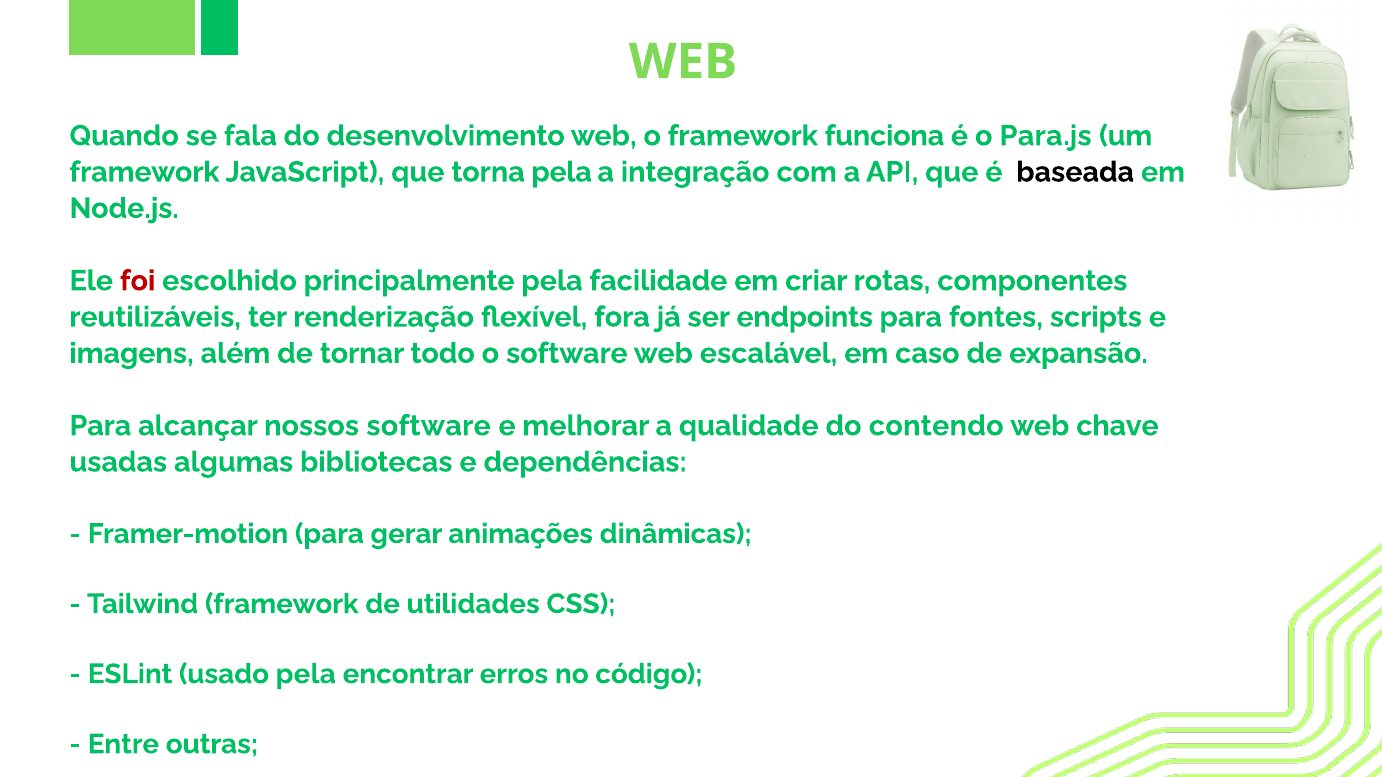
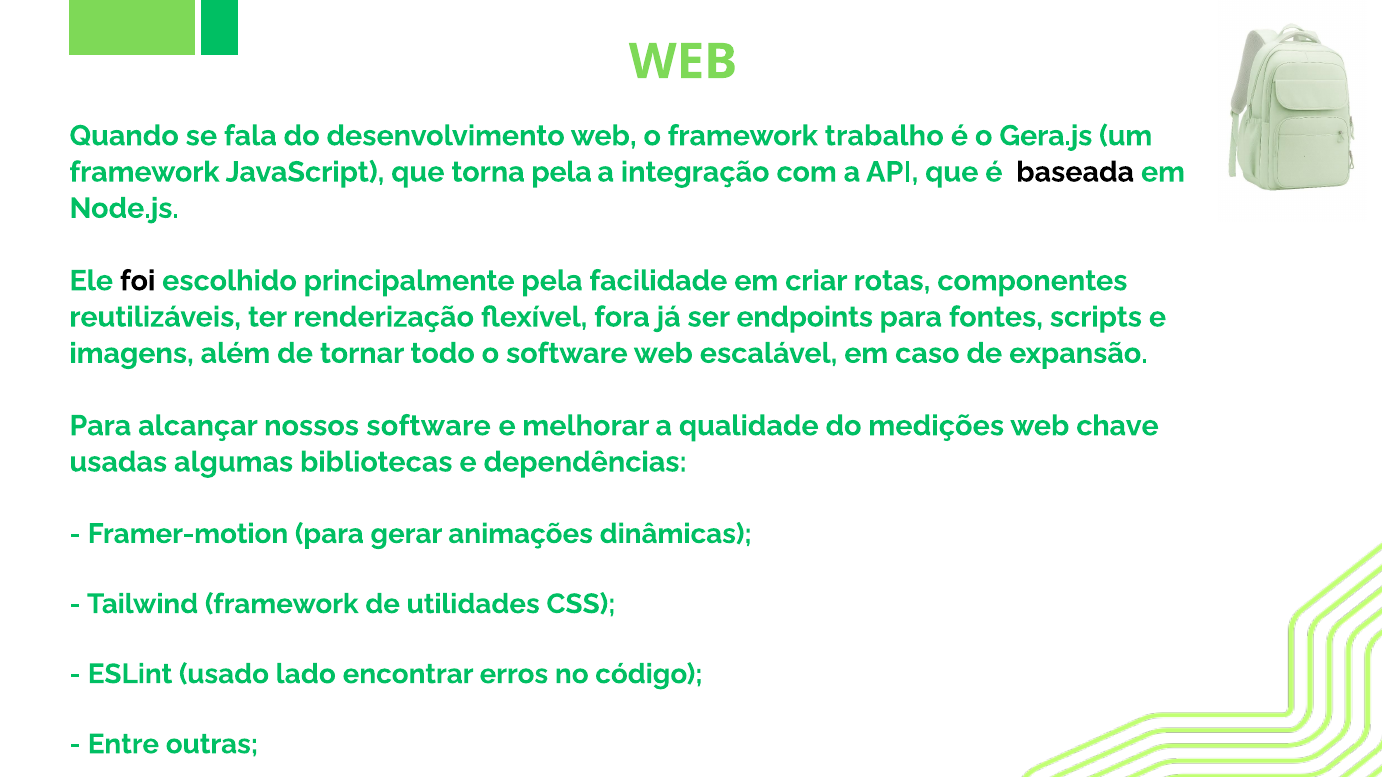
funciona: funciona -> trabalho
Para.js: Para.js -> Gera.js
foi colour: red -> black
contendo: contendo -> medições
usado pela: pela -> lado
